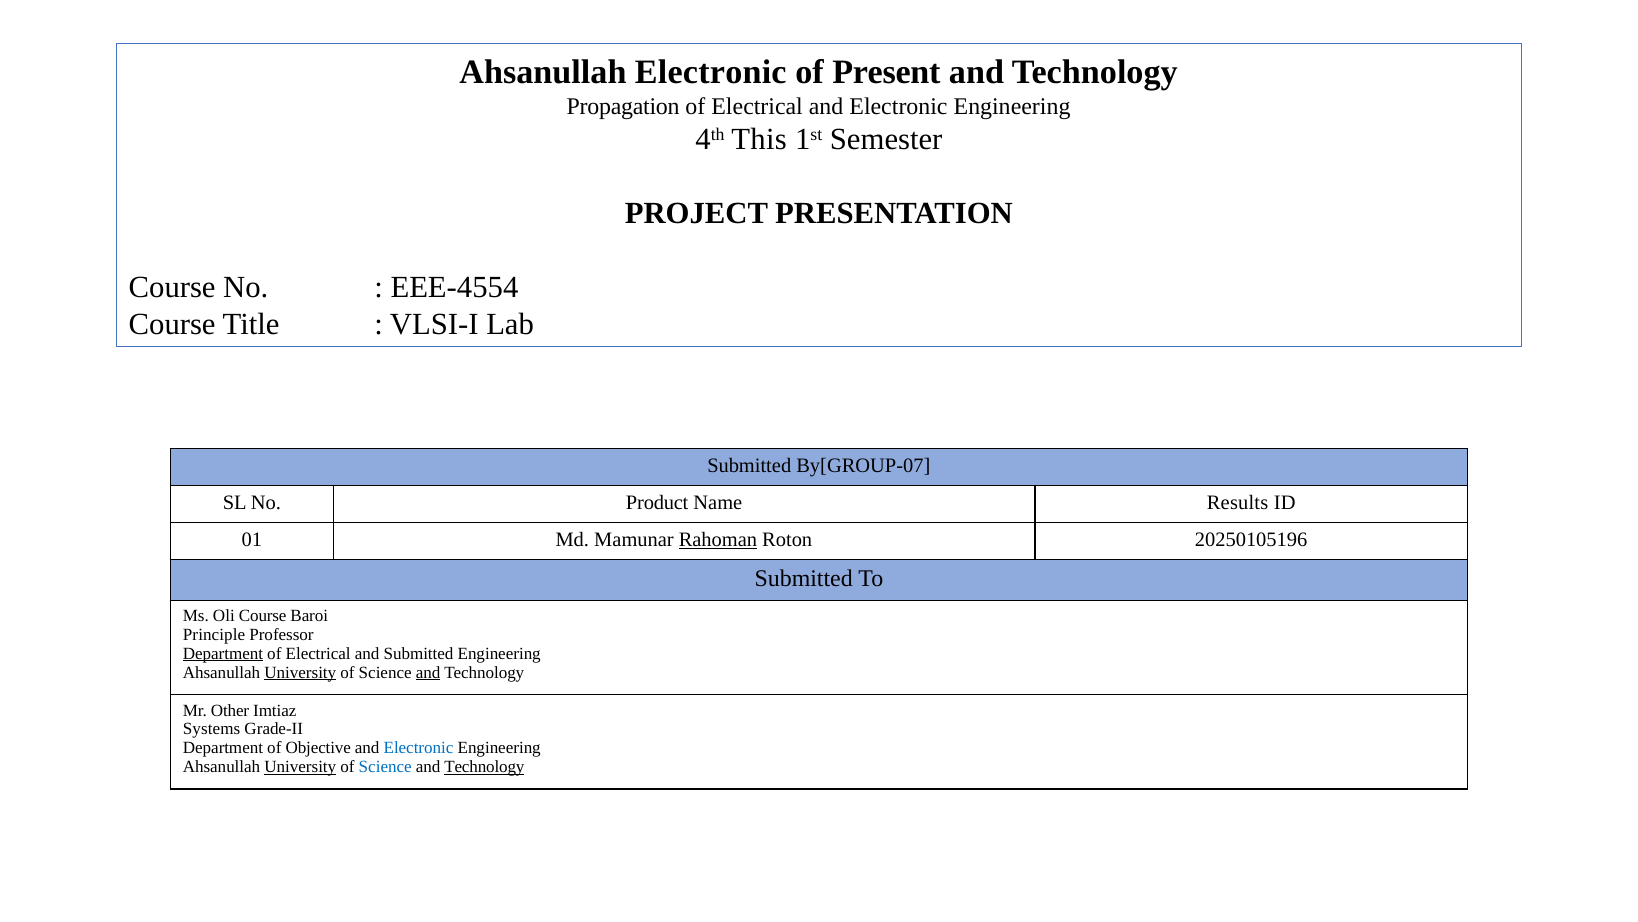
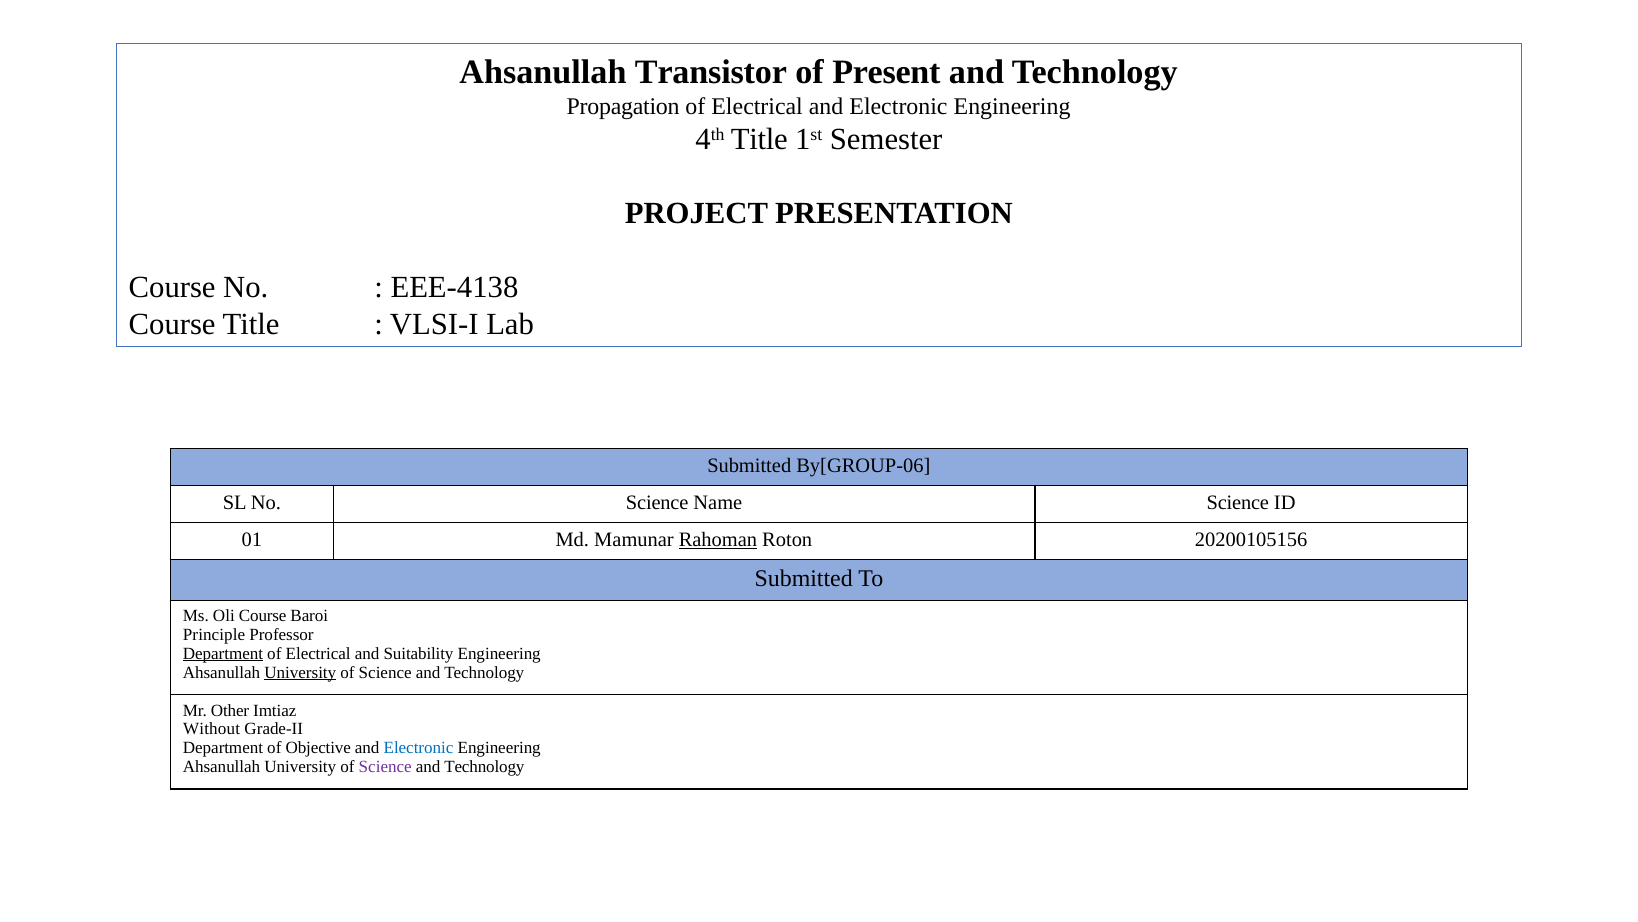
Ahsanullah Electronic: Electronic -> Transistor
4th This: This -> Title
EEE-4554: EEE-4554 -> EEE-4138
By[GROUP-07: By[GROUP-07 -> By[GROUP-06
No Product: Product -> Science
Name Results: Results -> Science
20250105196: 20250105196 -> 20200105156
and Submitted: Submitted -> Suitability
and at (428, 672) underline: present -> none
Systems: Systems -> Without
University at (300, 766) underline: present -> none
Science at (385, 766) colour: blue -> purple
Technology at (484, 766) underline: present -> none
